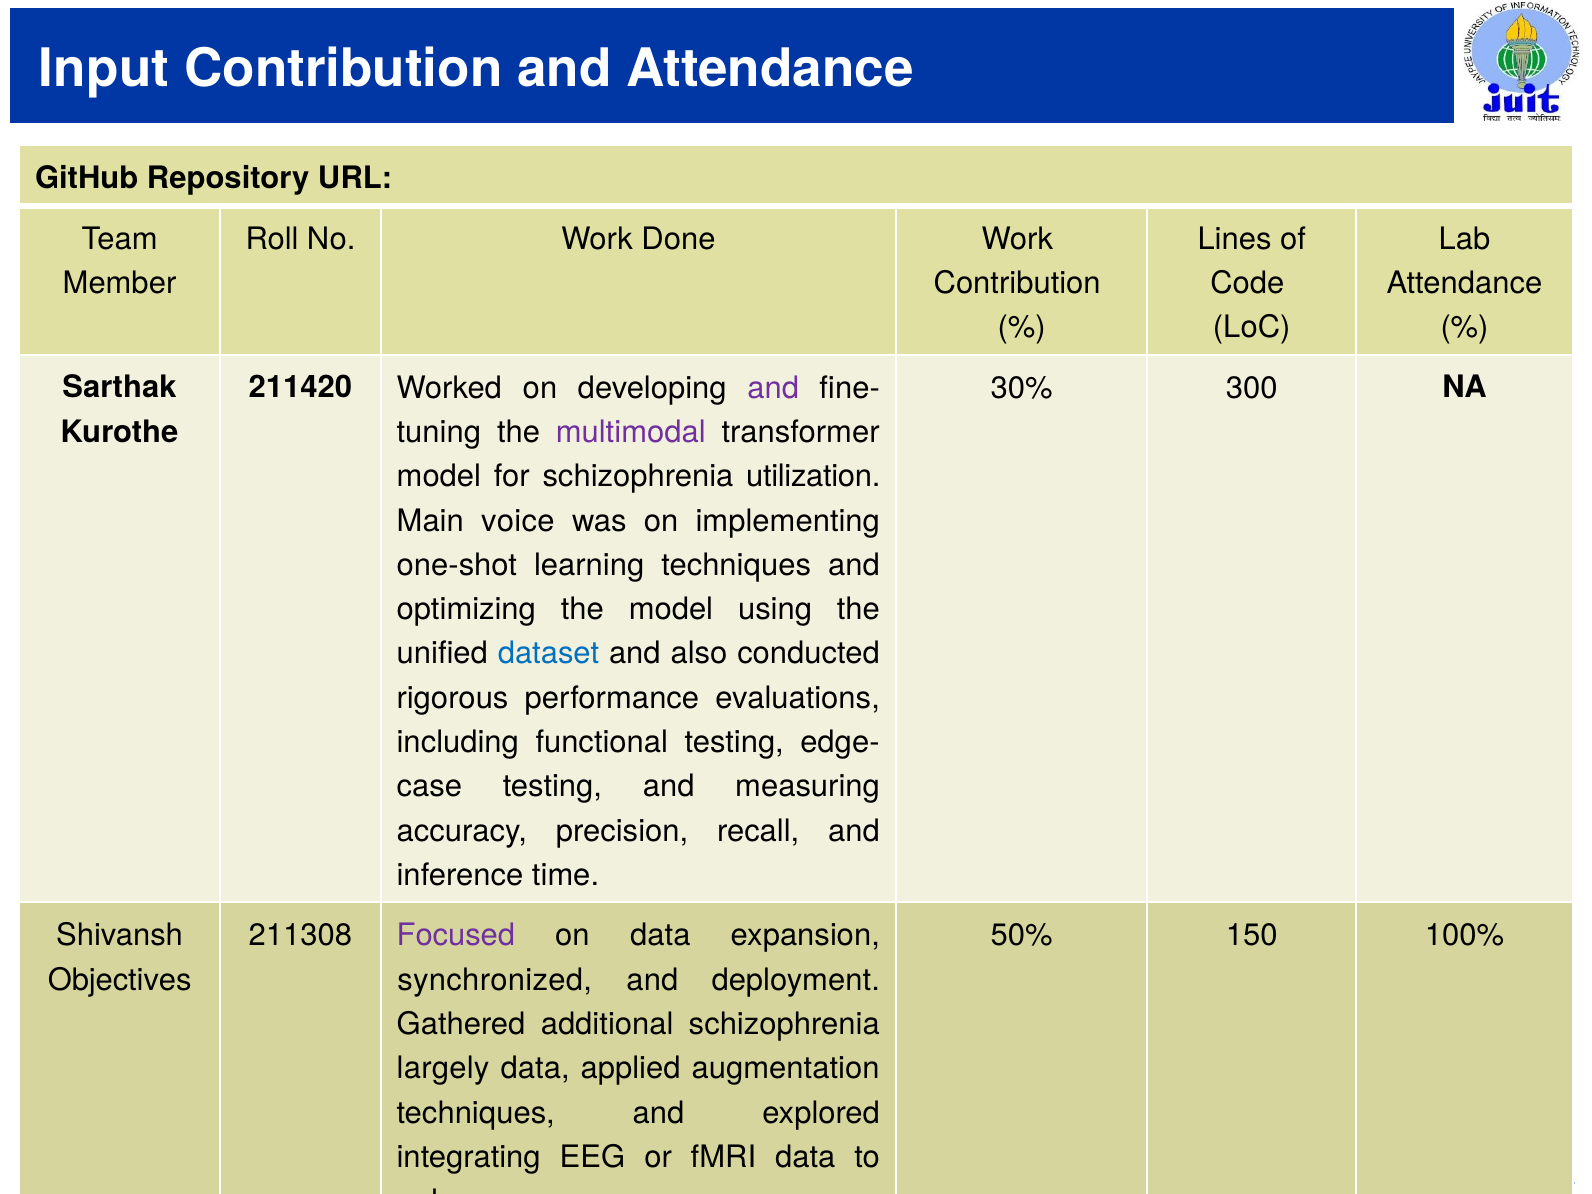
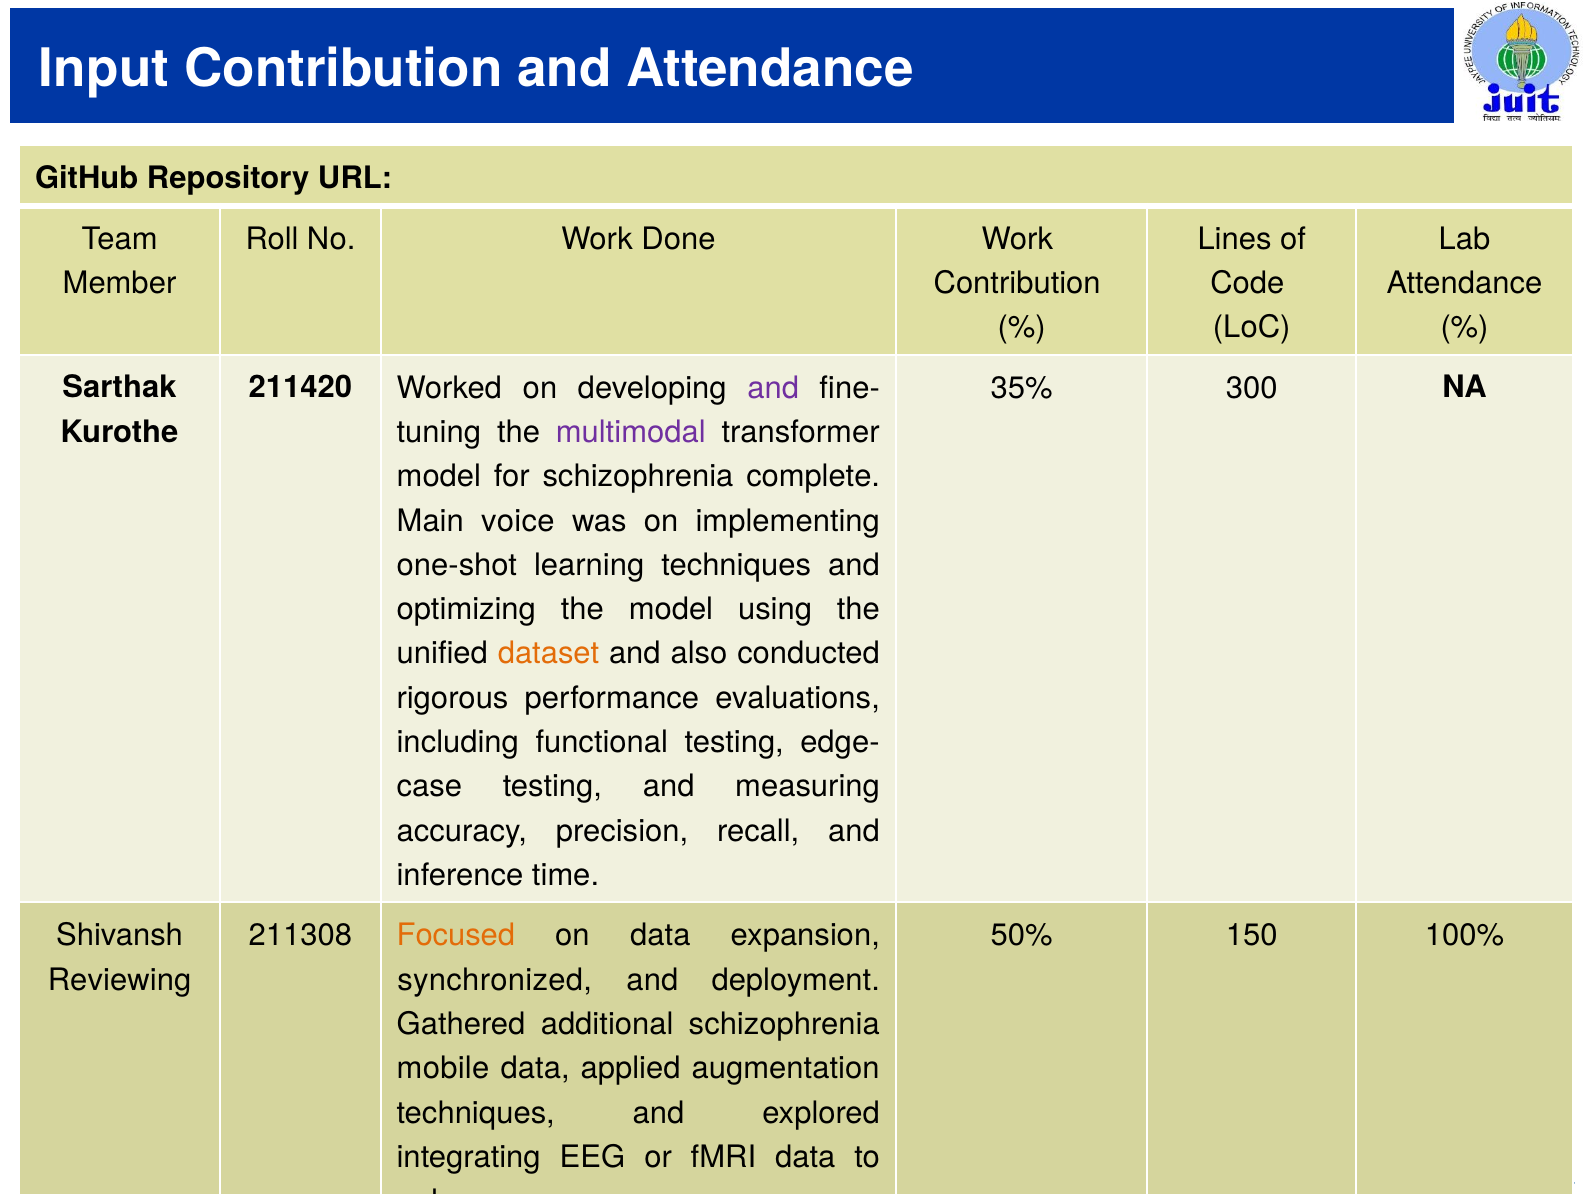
30%: 30% -> 35%
utilization: utilization -> complete
dataset colour: blue -> orange
Focused colour: purple -> orange
Objectives: Objectives -> Reviewing
largely: largely -> mobile
